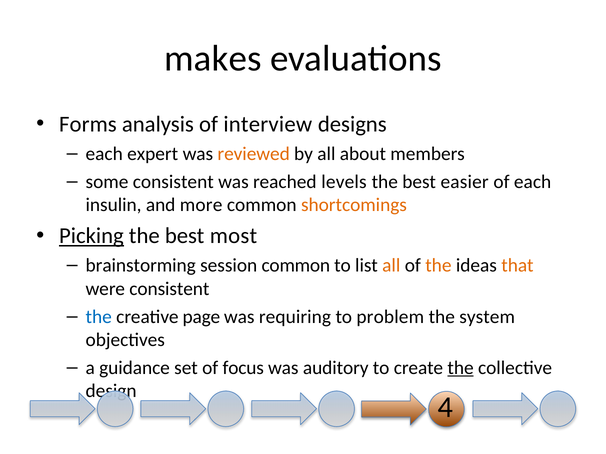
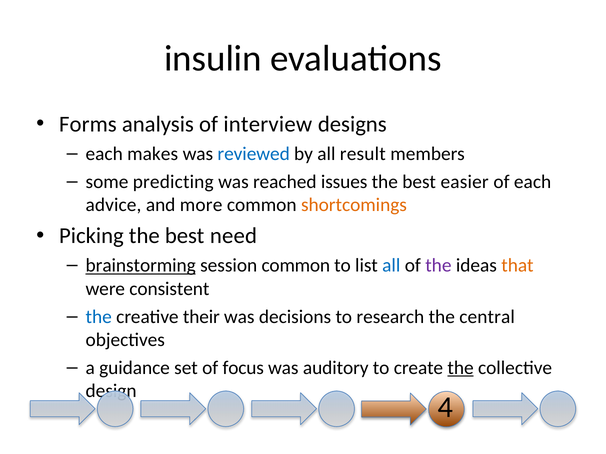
makes: makes -> insulin
expert: expert -> makes
reviewed colour: orange -> blue
about: about -> result
some consistent: consistent -> predicting
levels: levels -> issues
insulin: insulin -> advice
Picking underline: present -> none
most: most -> need
brainstorming underline: none -> present
all at (391, 266) colour: orange -> blue
the at (438, 266) colour: orange -> purple
page: page -> their
requiring: requiring -> decisions
problem: problem -> research
system: system -> central
